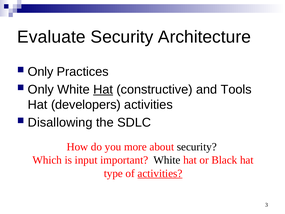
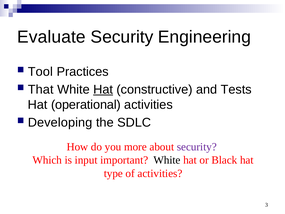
Architecture: Architecture -> Engineering
Only at (41, 72): Only -> Tool
Only at (41, 89): Only -> That
Tools: Tools -> Tests
developers: developers -> operational
Disallowing: Disallowing -> Developing
security at (197, 147) colour: black -> purple
activities at (160, 173) underline: present -> none
